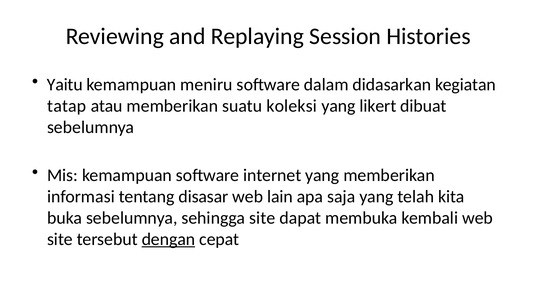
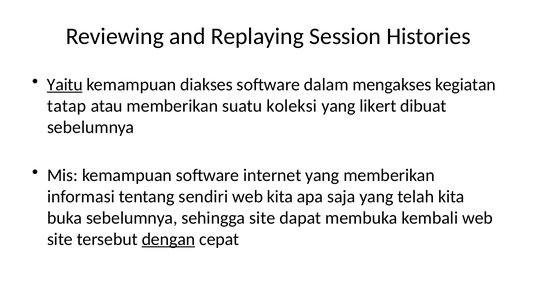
Yaitu underline: none -> present
meniru: meniru -> diakses
didasarkan: didasarkan -> mengakses
disasar: disasar -> sendiri
web lain: lain -> kita
